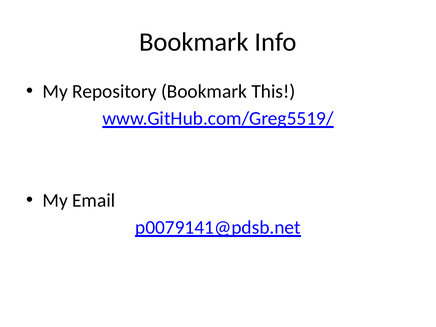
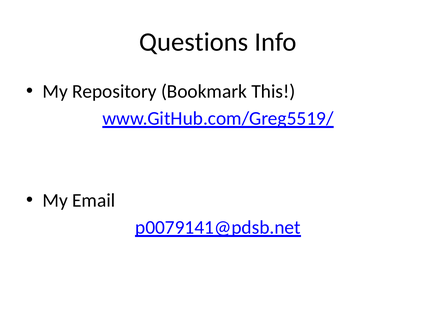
Bookmark at (194, 42): Bookmark -> Questions
